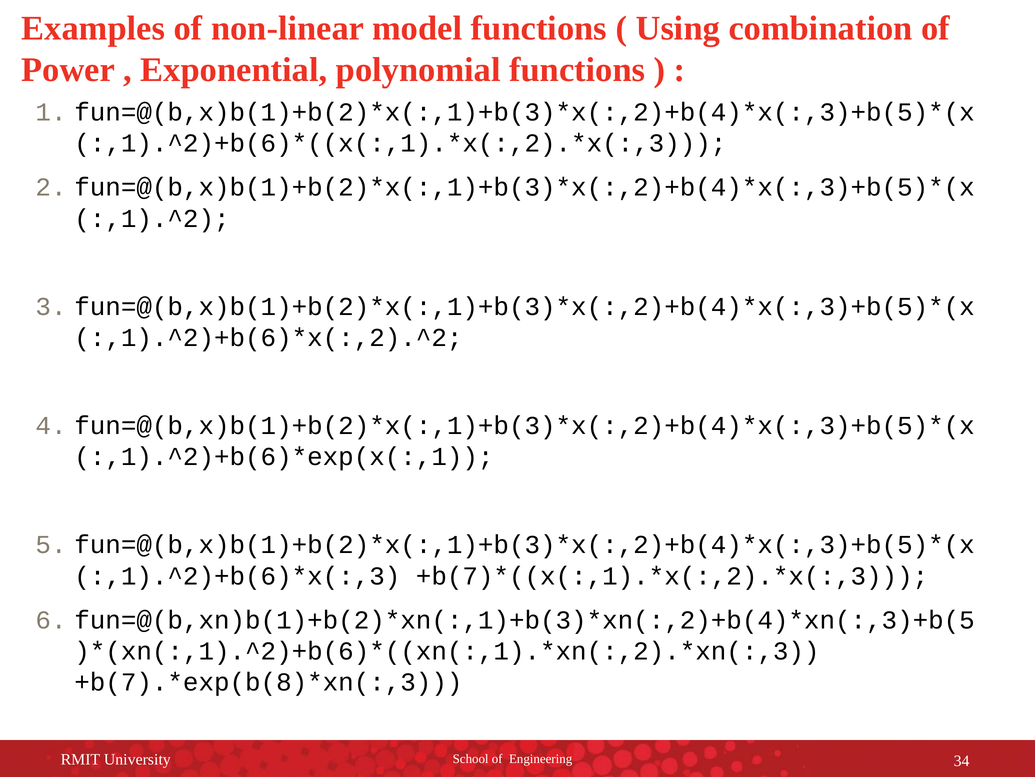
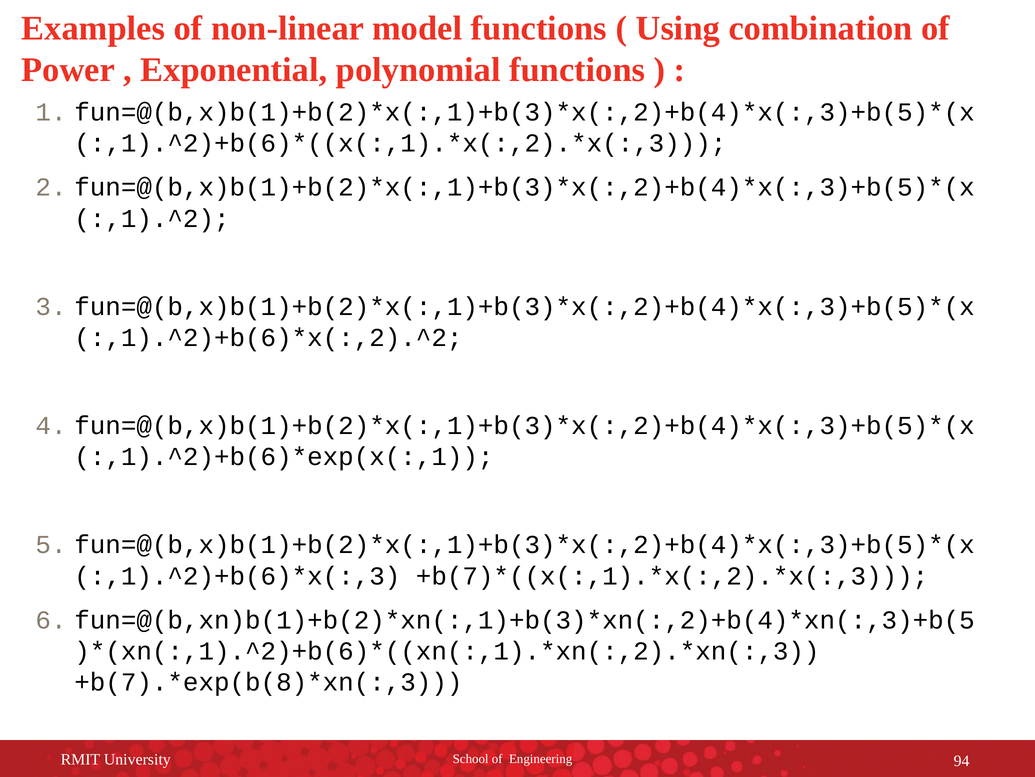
34: 34 -> 94
